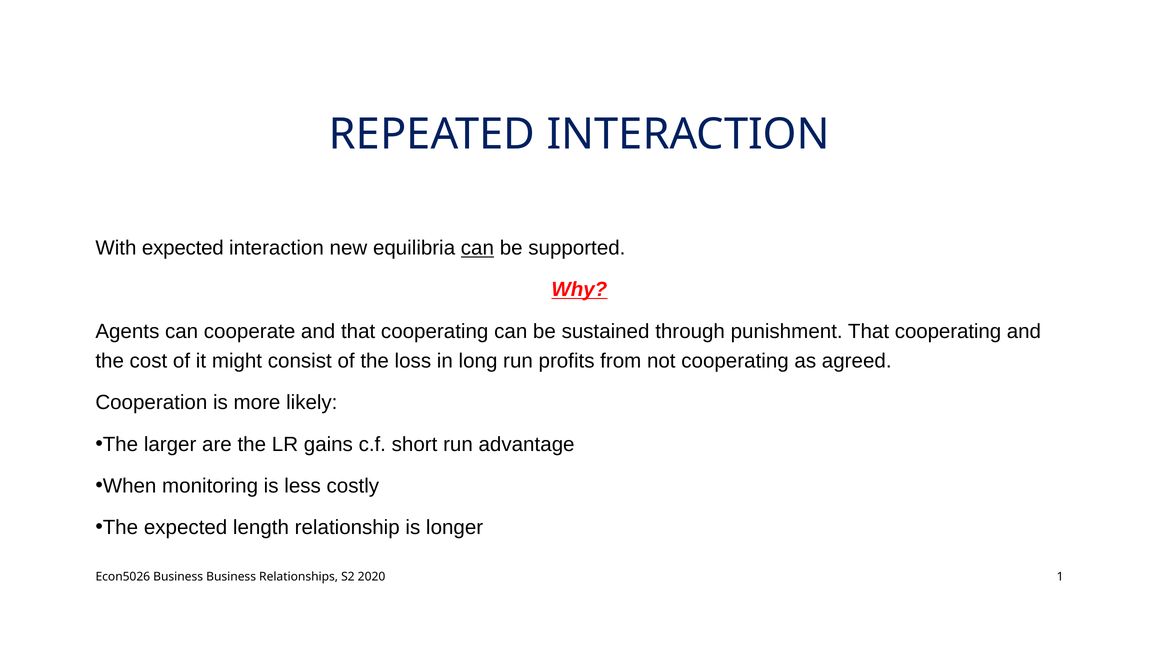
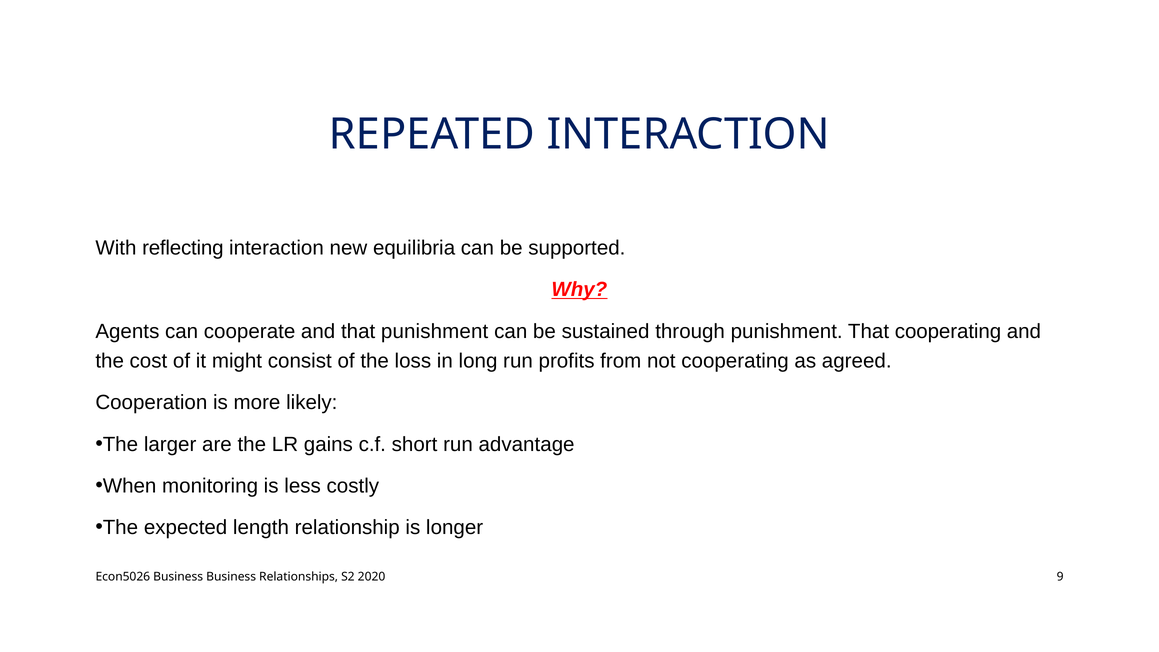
With expected: expected -> reflecting
can at (477, 248) underline: present -> none
and that cooperating: cooperating -> punishment
1: 1 -> 9
